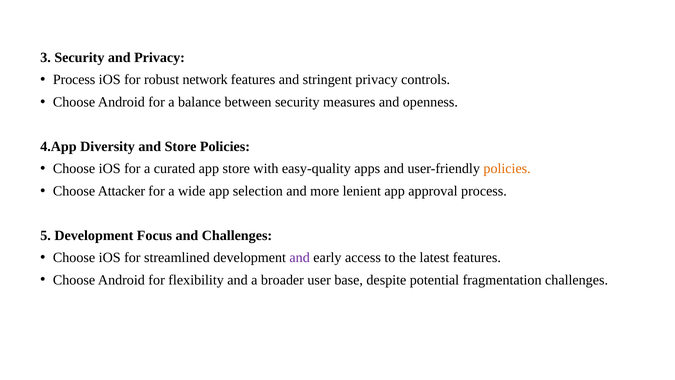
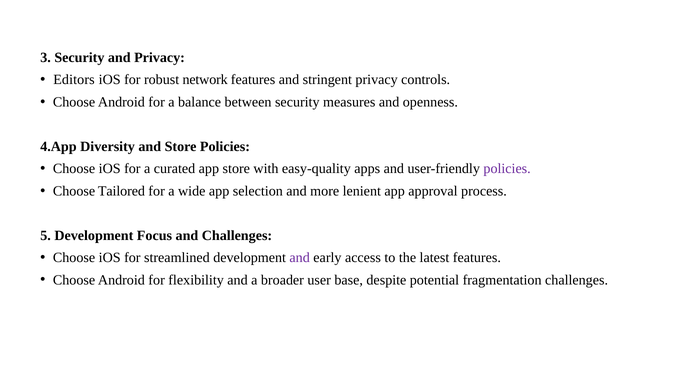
Process at (74, 80): Process -> Editors
policies at (507, 169) colour: orange -> purple
Attacker: Attacker -> Tailored
